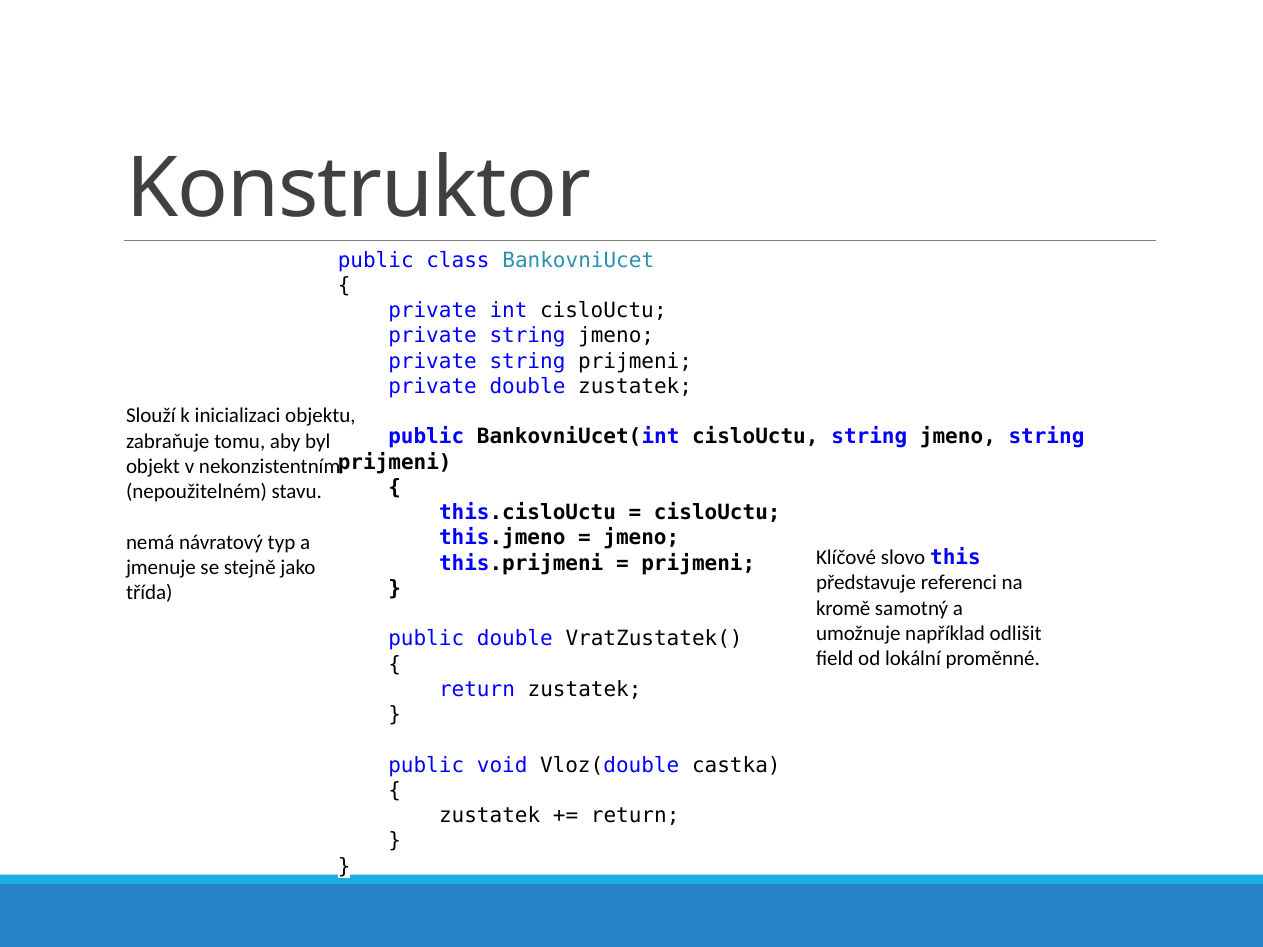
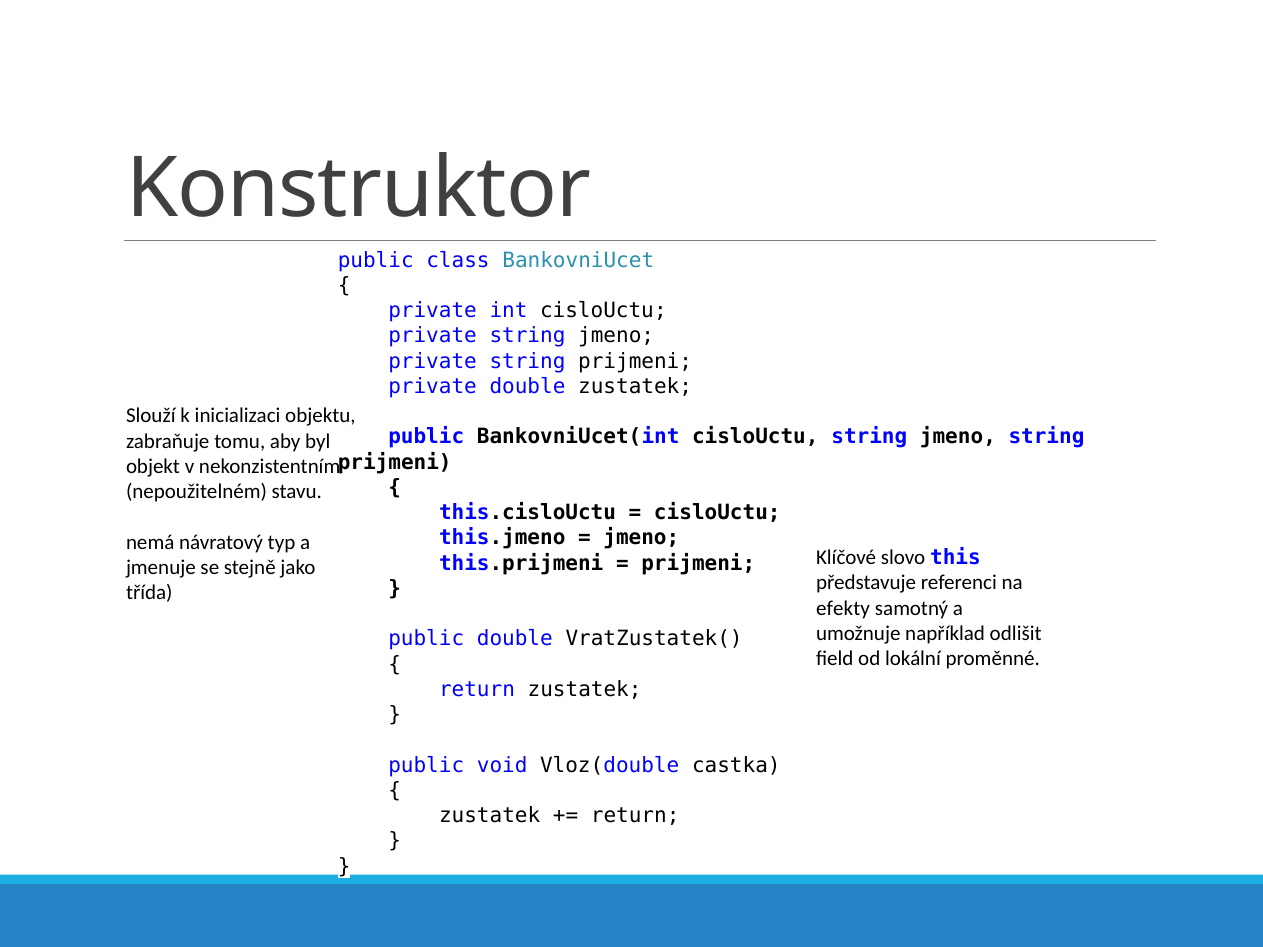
kromě: kromě -> efekty
